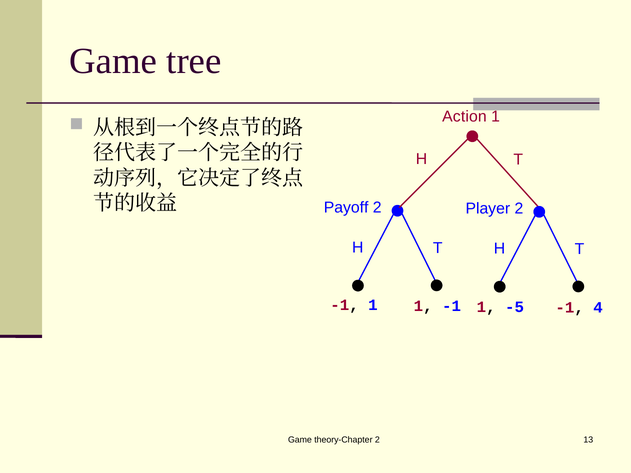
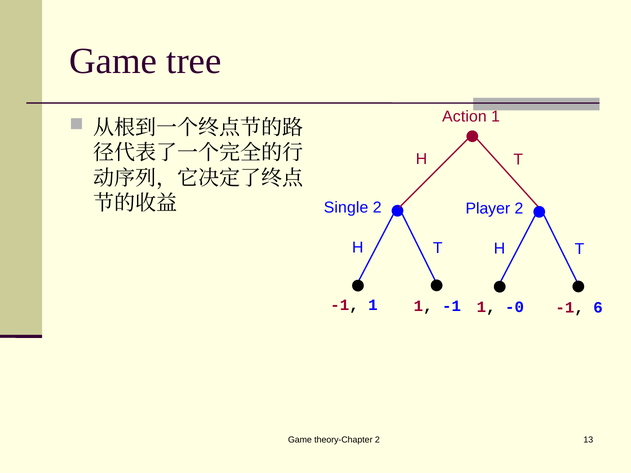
Payoff: Payoff -> Single
-5: -5 -> -0
4: 4 -> 6
